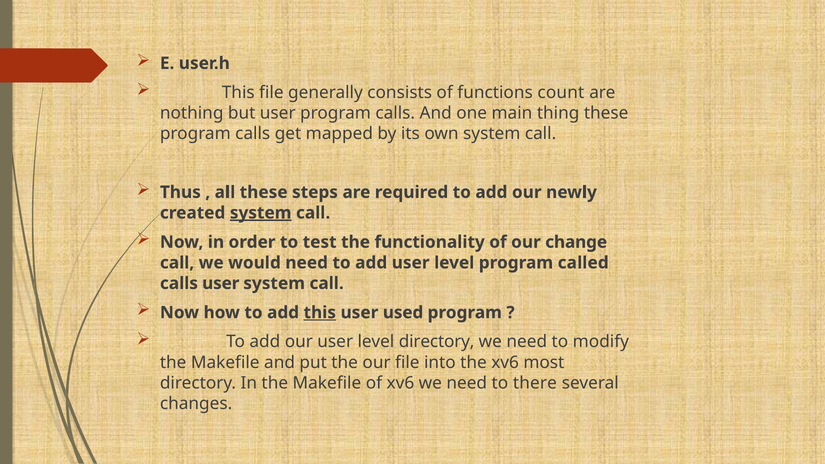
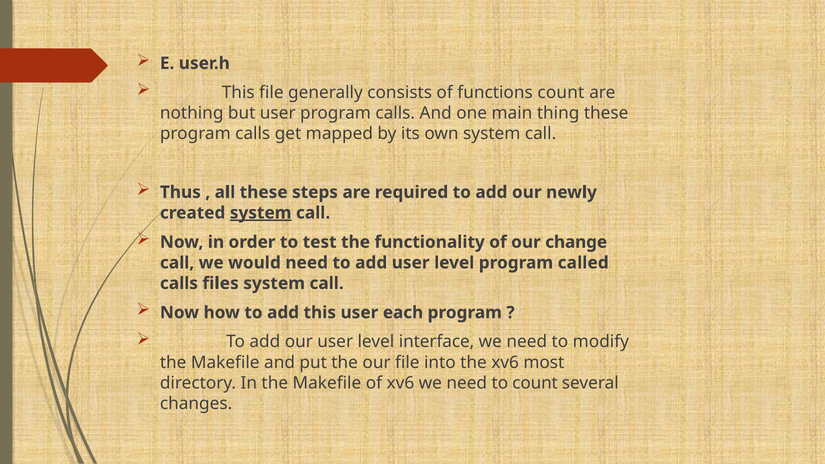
calls user: user -> files
this at (320, 313) underline: present -> none
used: used -> each
level directory: directory -> interface
to there: there -> count
